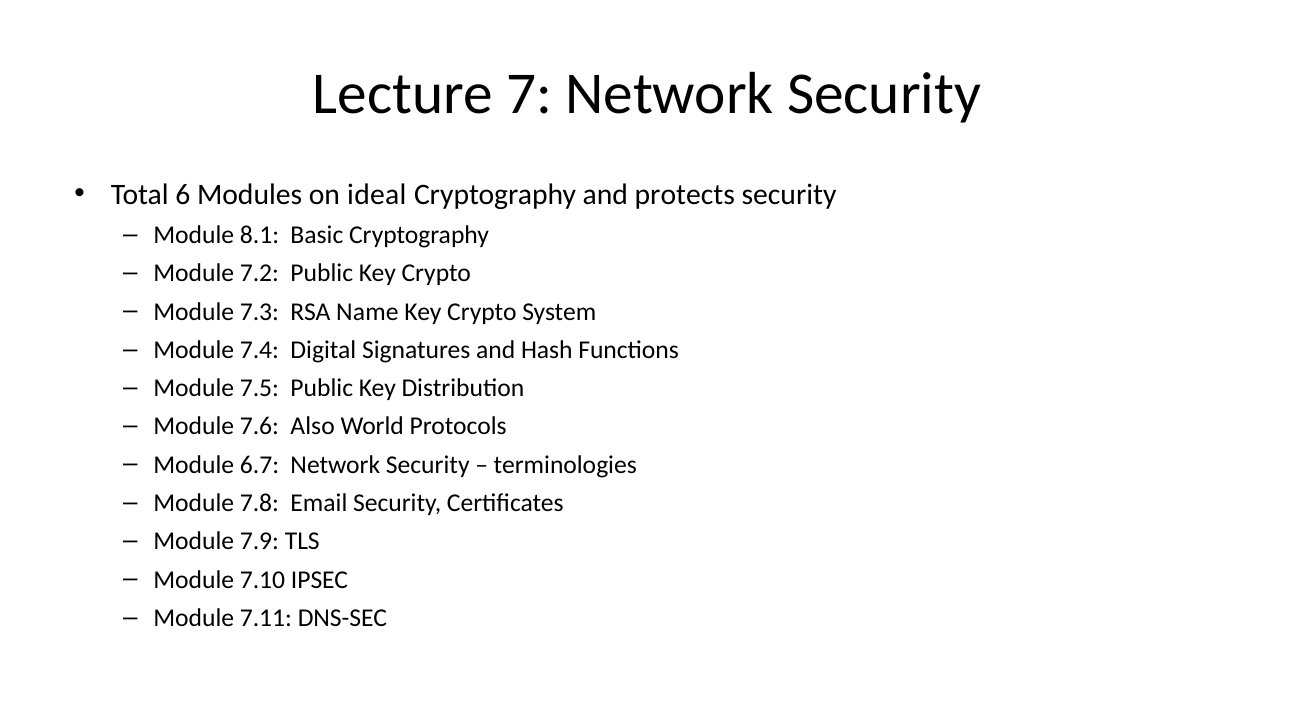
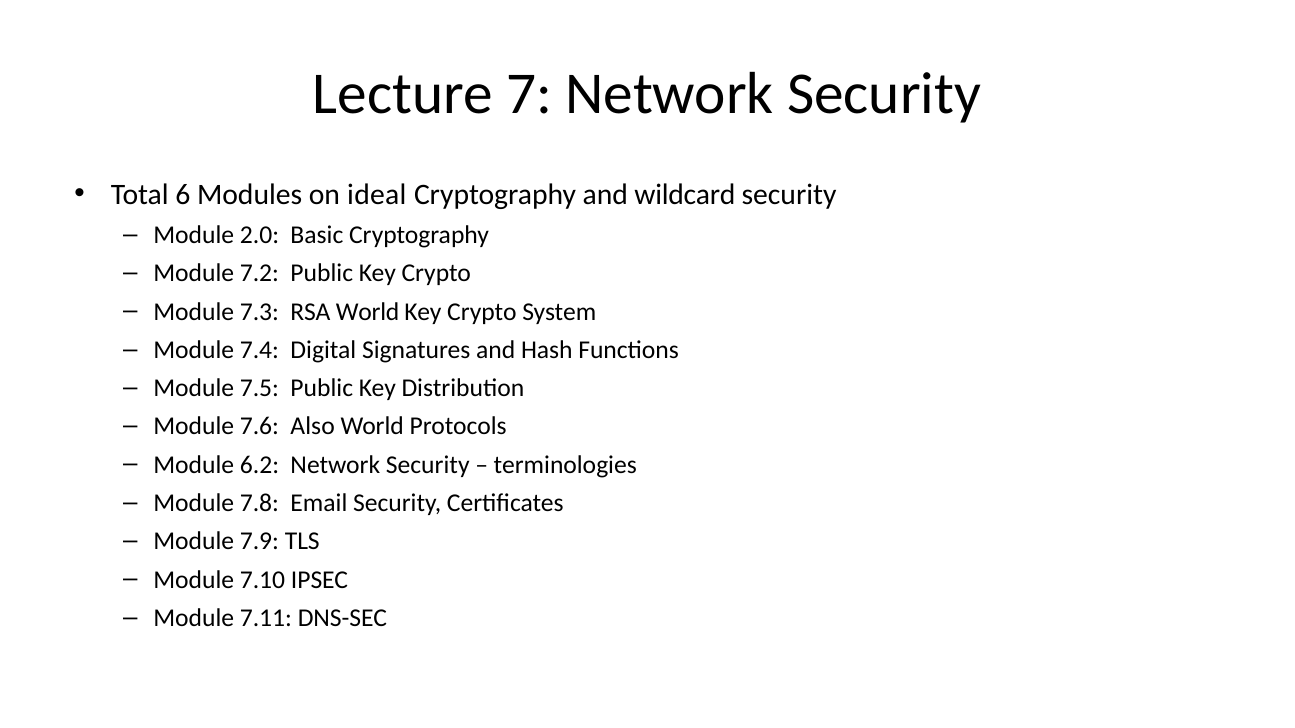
protects: protects -> wildcard
8.1: 8.1 -> 2.0
RSA Name: Name -> World
6.7: 6.7 -> 6.2
